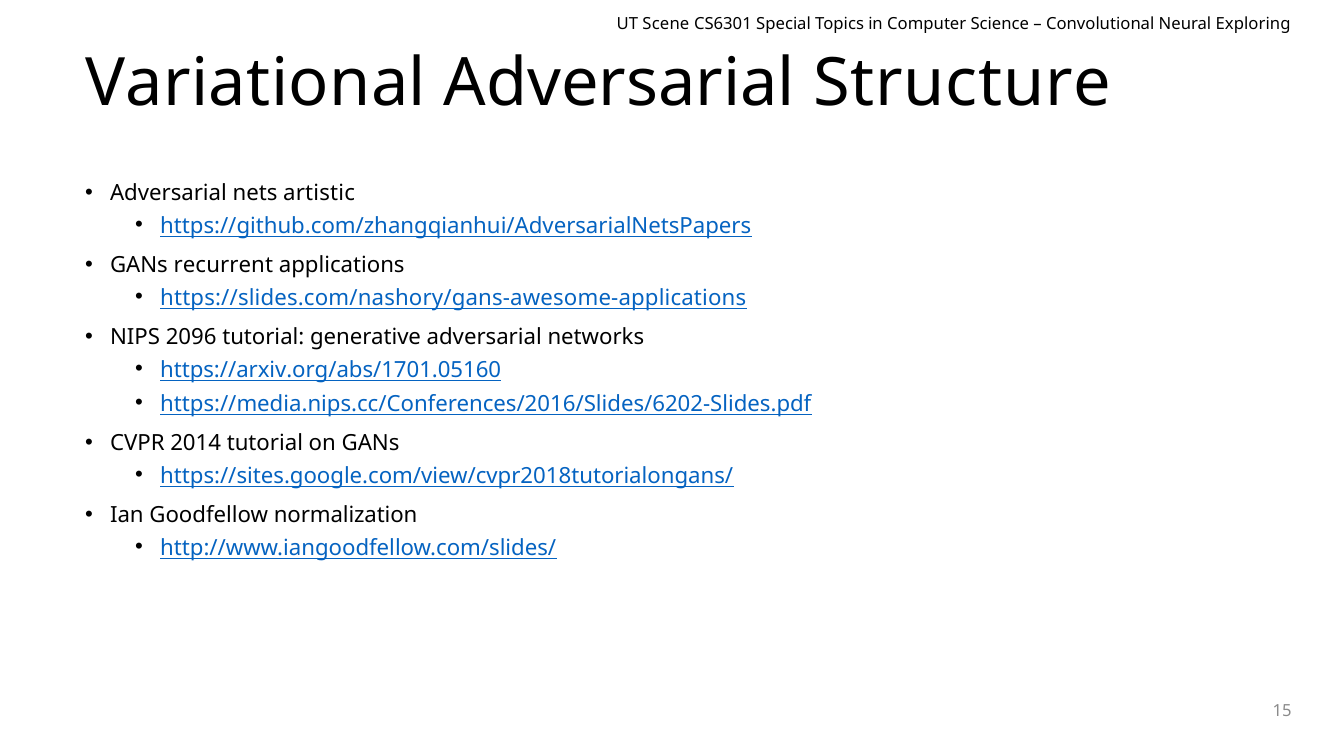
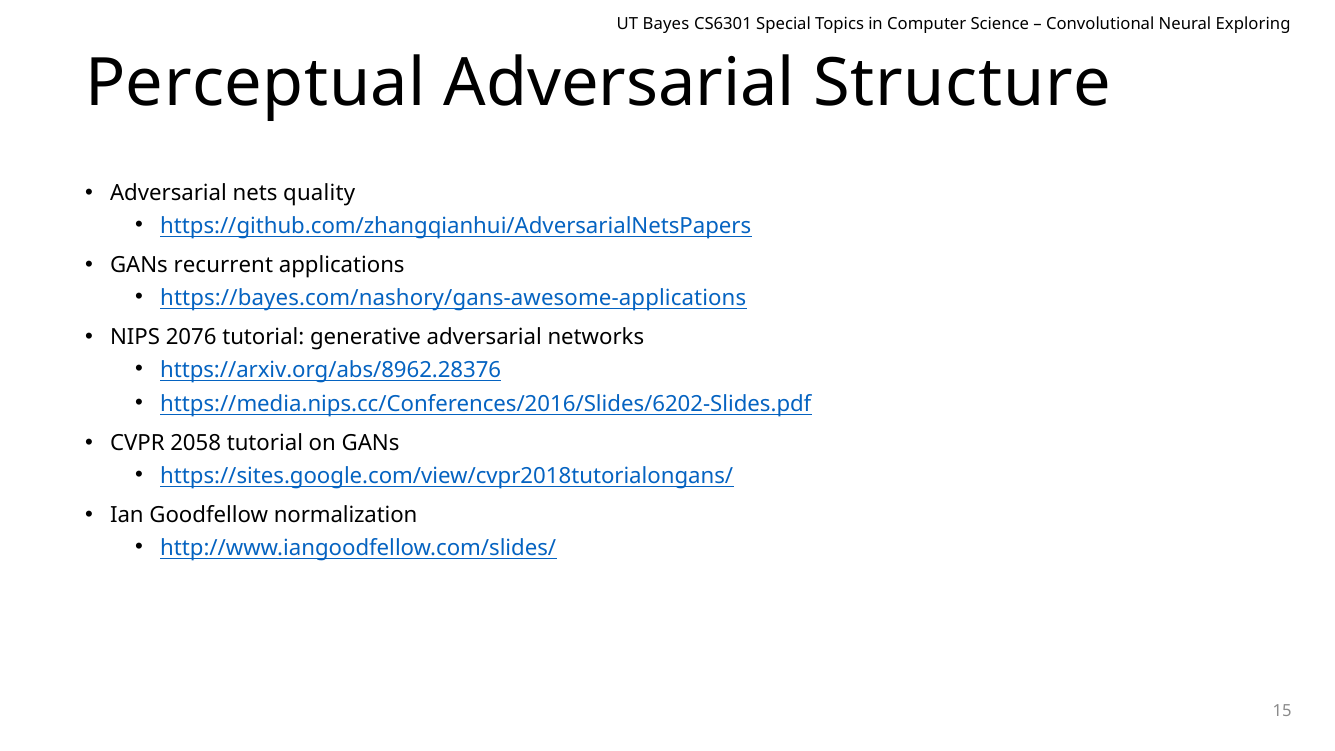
Scene: Scene -> Bayes
Variational: Variational -> Perceptual
artistic: artistic -> quality
https://slides.com/nashory/gans-awesome-applications: https://slides.com/nashory/gans-awesome-applications -> https://bayes.com/nashory/gans-awesome-applications
2096: 2096 -> 2076
https://arxiv.org/abs/1701.05160: https://arxiv.org/abs/1701.05160 -> https://arxiv.org/abs/8962.28376
2014: 2014 -> 2058
